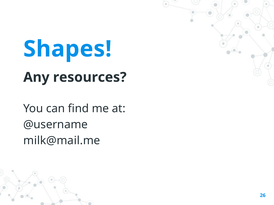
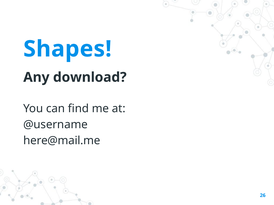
resources: resources -> download
milk@mail.me: milk@mail.me -> here@mail.me
